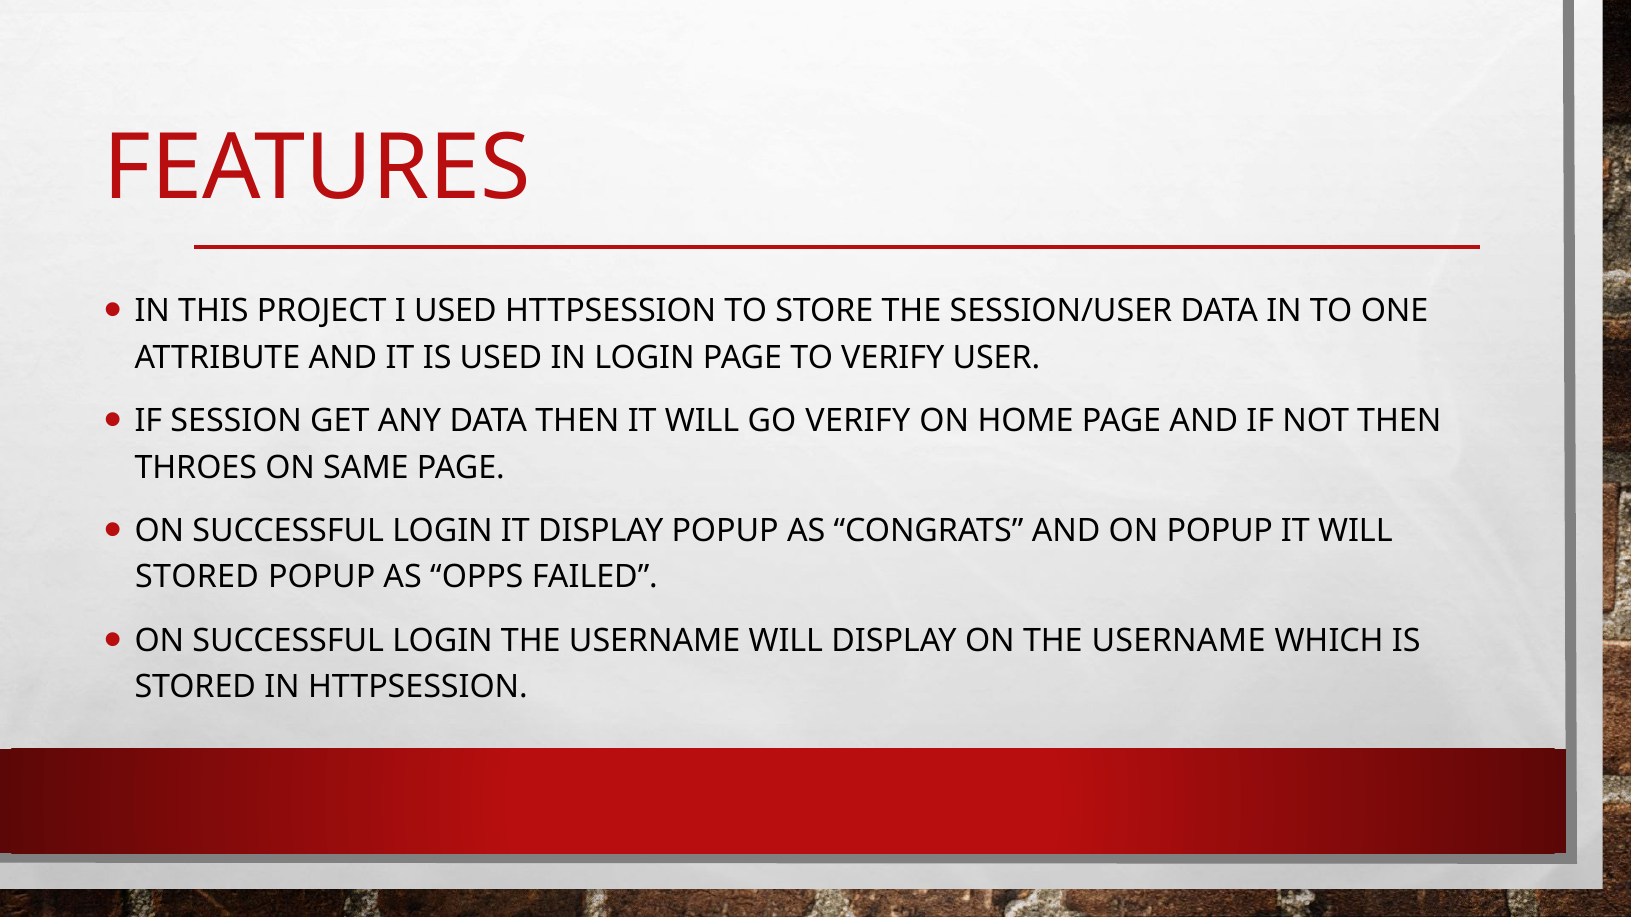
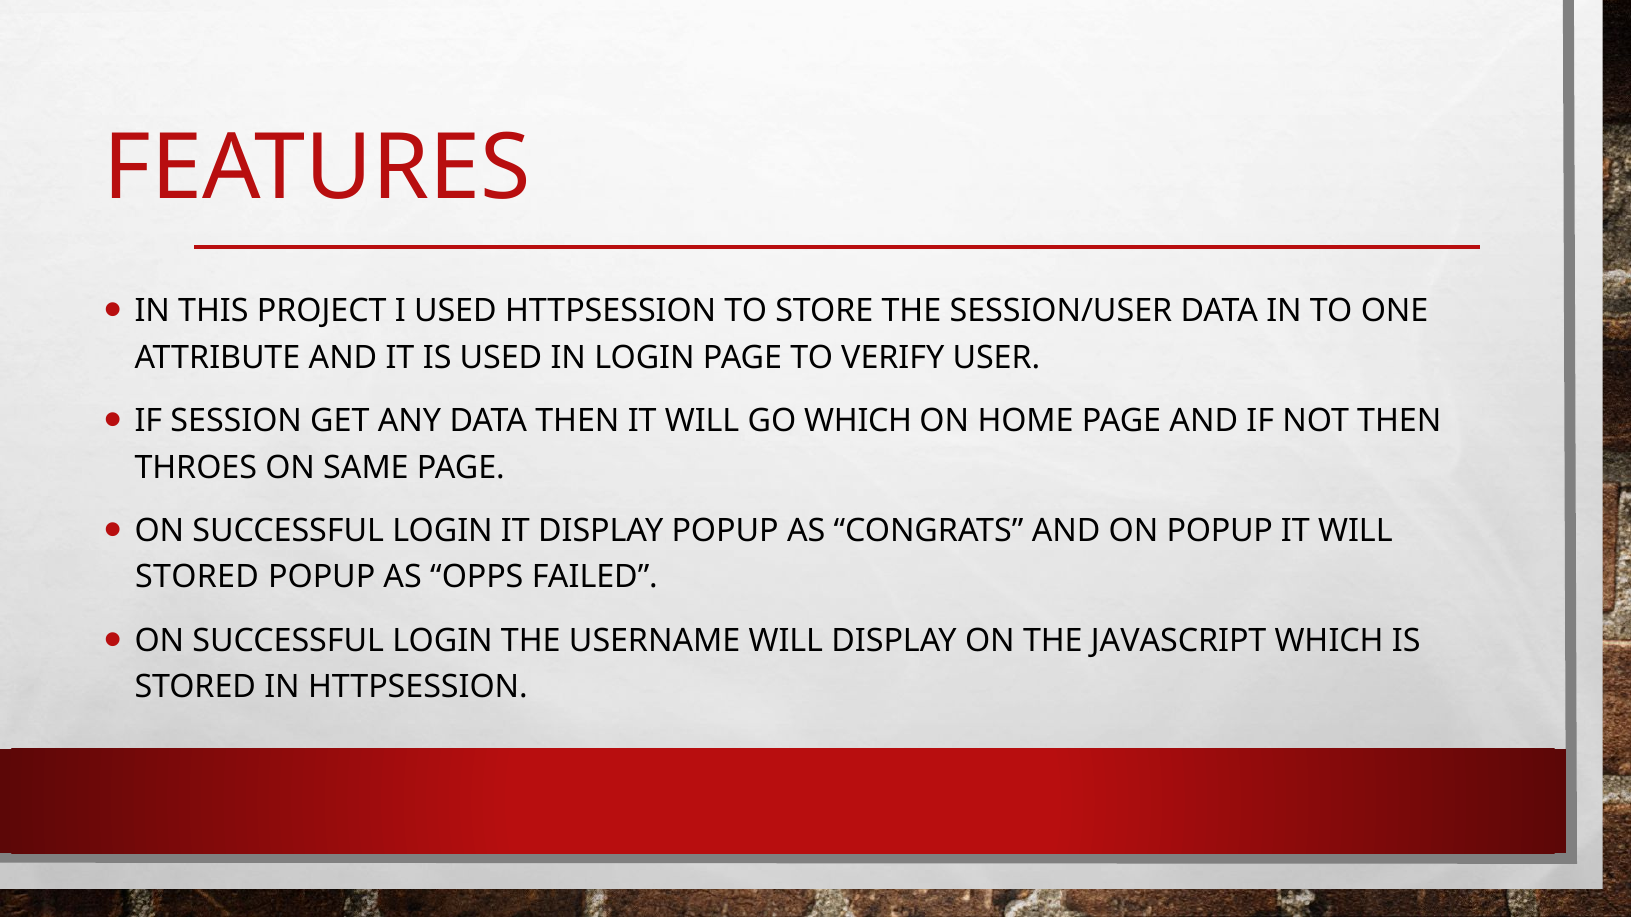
GO VERIFY: VERIFY -> WHICH
ON THE USERNAME: USERNAME -> JAVASCRIPT
